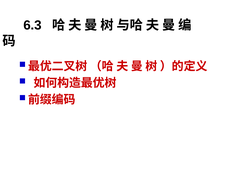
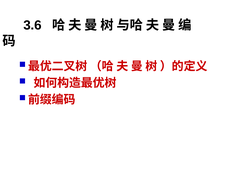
6.3: 6.3 -> 3.6
